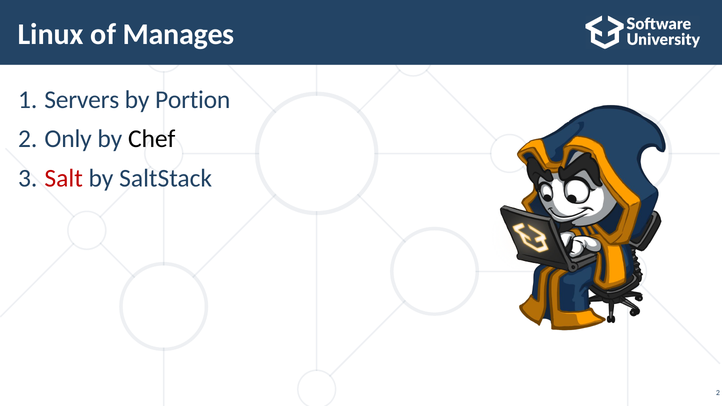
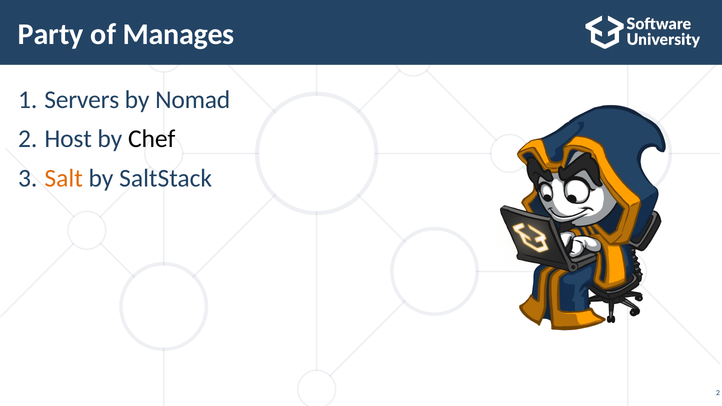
Linux: Linux -> Party
Portion: Portion -> Nomad
Only: Only -> Host
Salt colour: red -> orange
